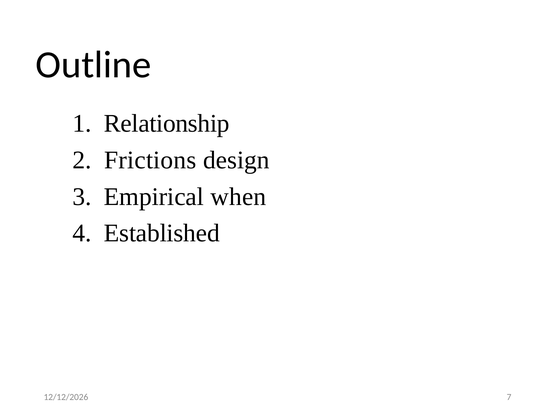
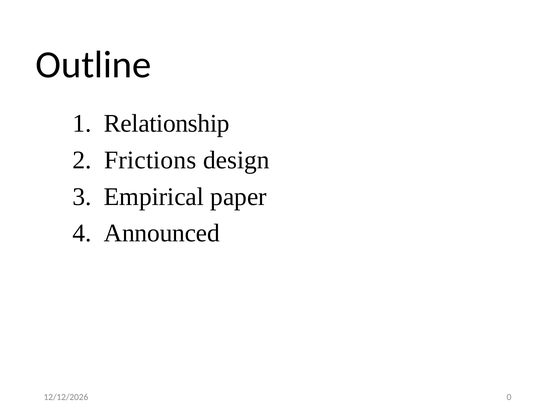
when: when -> paper
Established: Established -> Announced
7: 7 -> 0
